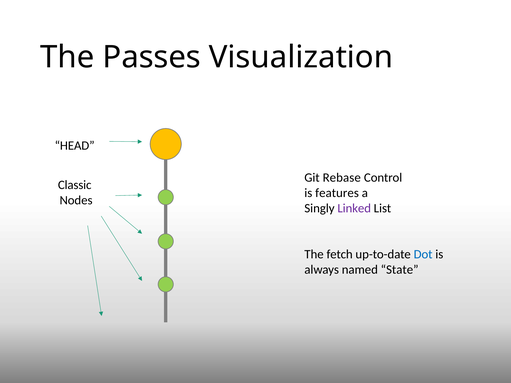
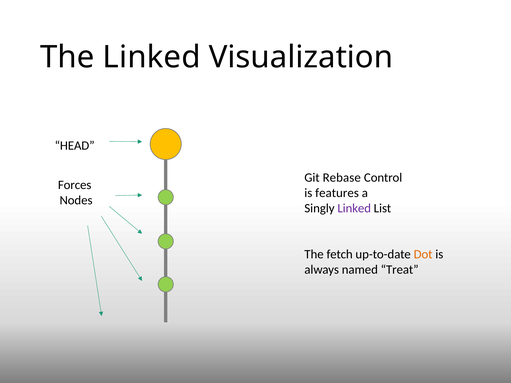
The Passes: Passes -> Linked
Classic: Classic -> Forces
Dot colour: blue -> orange
State: State -> Treat
